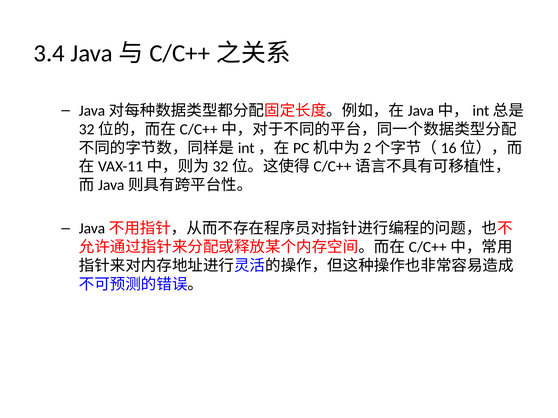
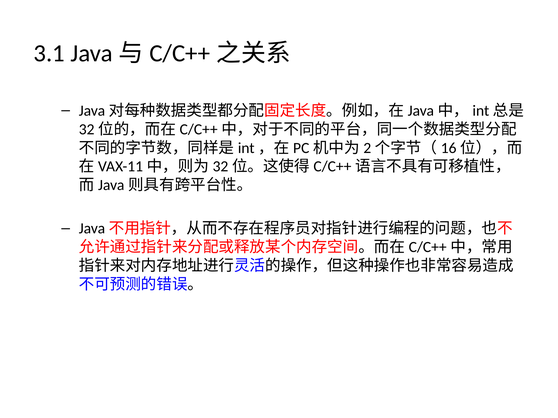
3.4: 3.4 -> 3.1
